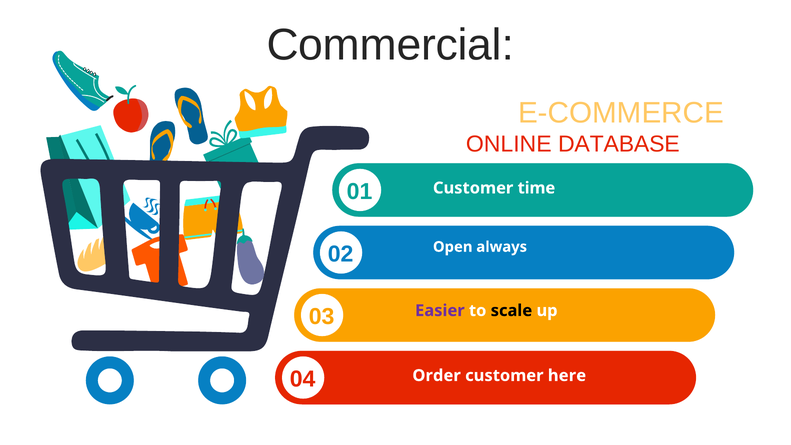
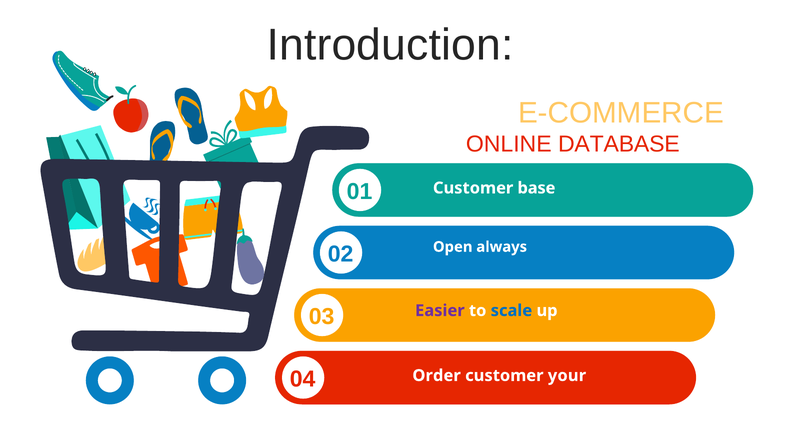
Commercial: Commercial -> Introduction
time: time -> base
scale colour: black -> blue
here: here -> your
